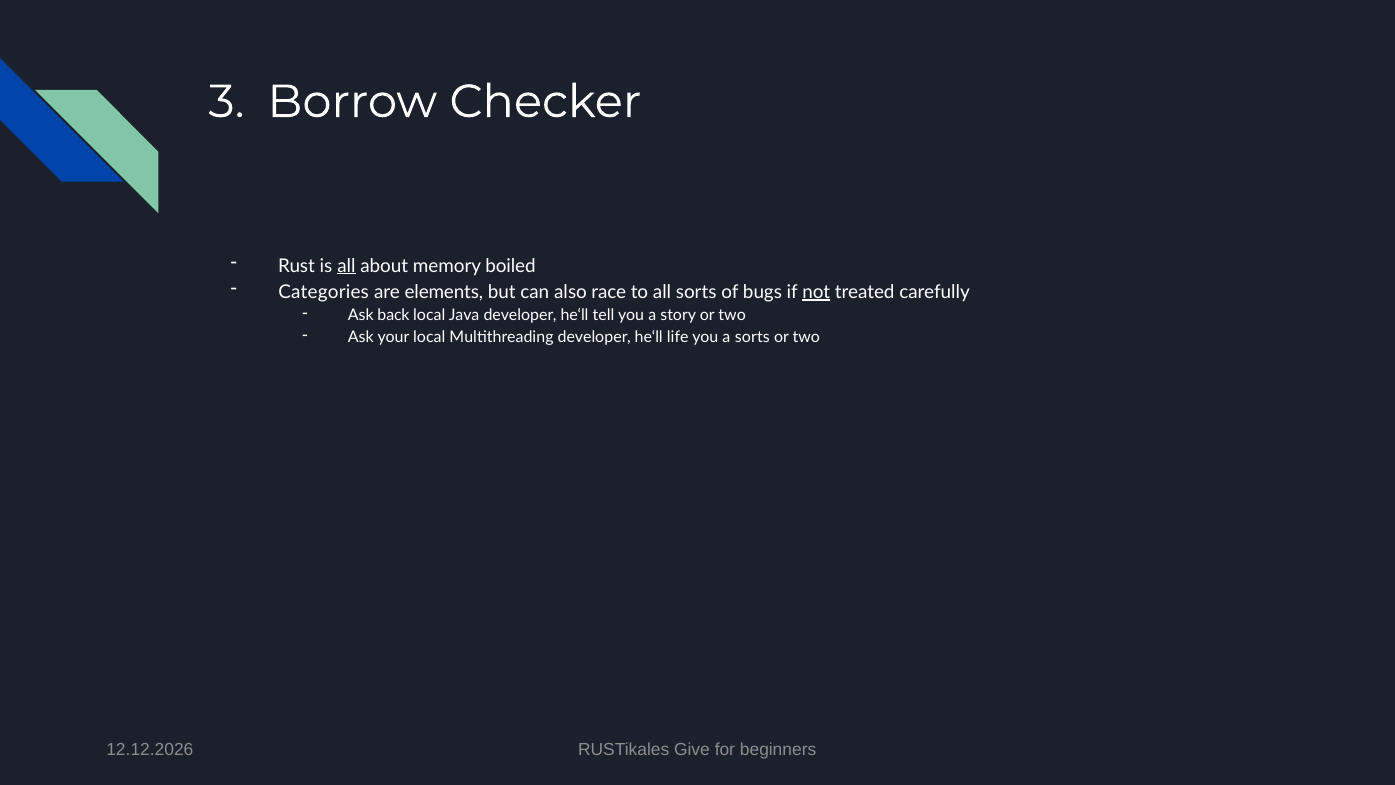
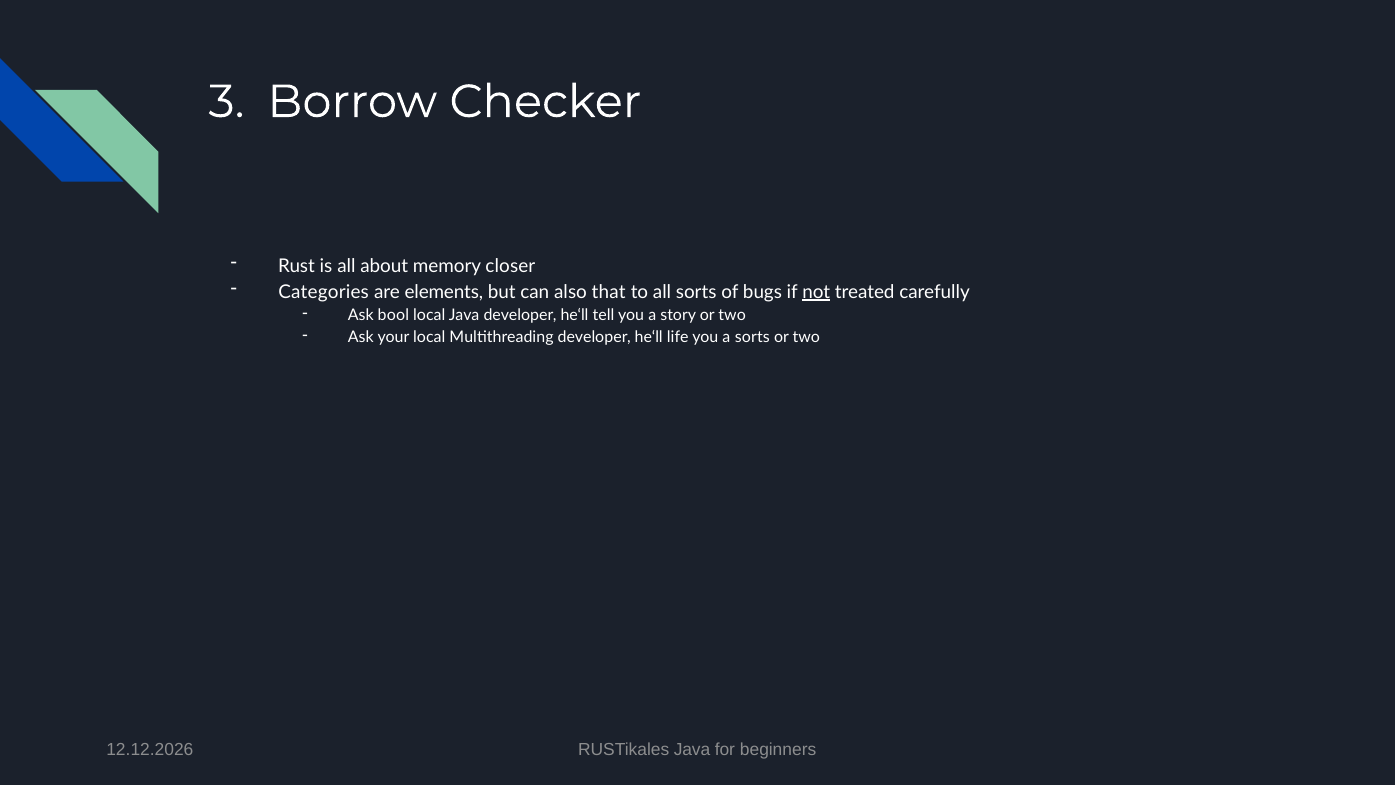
all at (346, 266) underline: present -> none
boiled: boiled -> closer
race: race -> that
back: back -> bool
RUSTikales Give: Give -> Java
